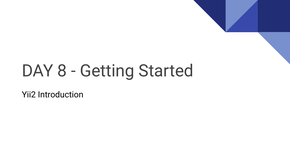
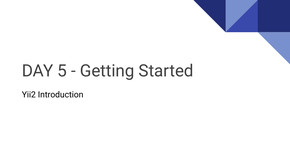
8: 8 -> 5
